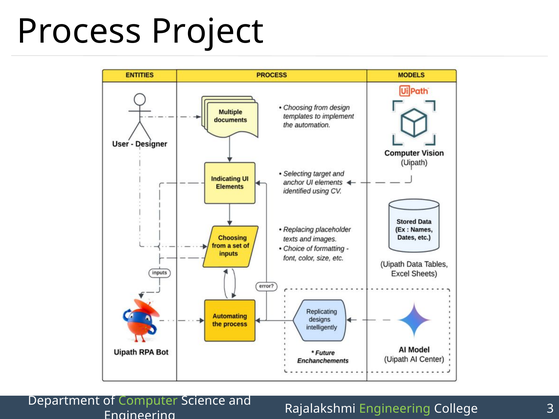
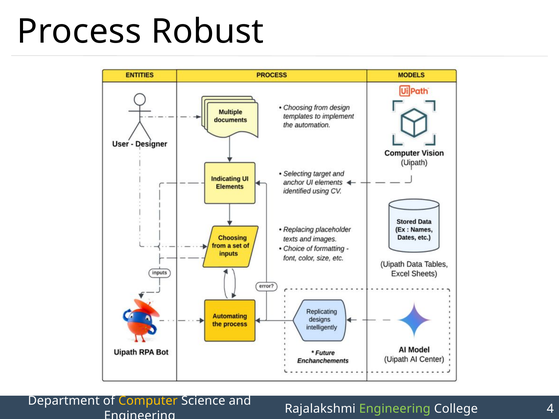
Project: Project -> Robust
Computer colour: light green -> yellow
3: 3 -> 4
